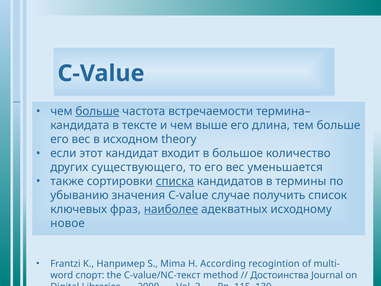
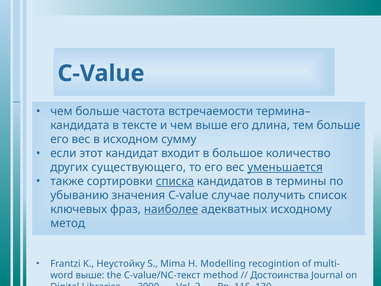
больше at (97, 111) underline: present -> none
theory: theory -> сумму
уменьшается underline: none -> present
новое: новое -> метод
Например: Например -> Неустойку
According: According -> Modelling
спорт at (90, 275): спорт -> выше
